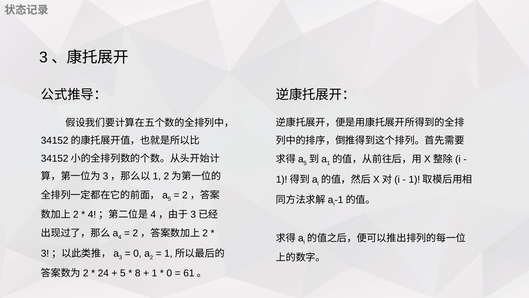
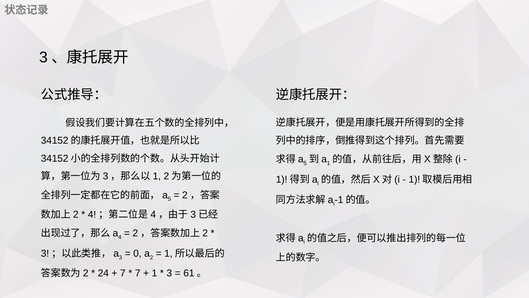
5 at (123, 273): 5 -> 7
8 at (138, 273): 8 -> 7
0 at (169, 273): 0 -> 3
